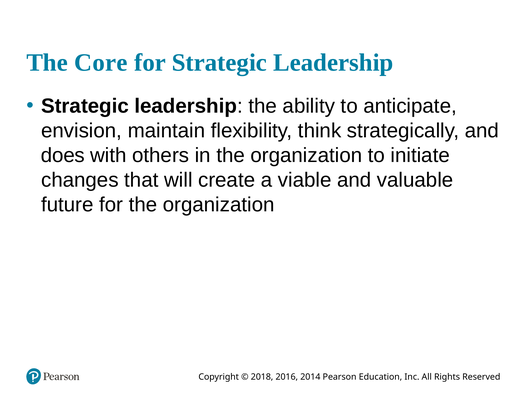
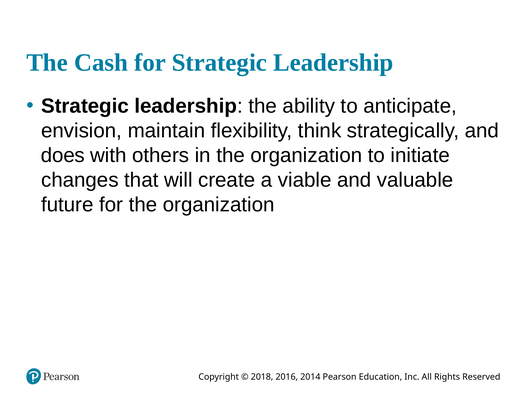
Core: Core -> Cash
